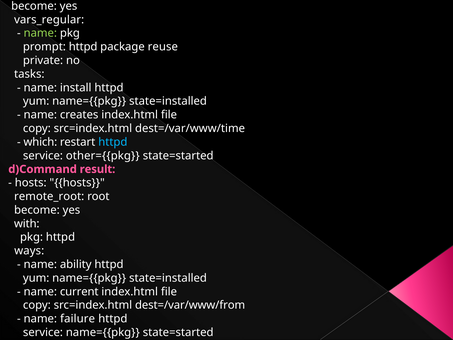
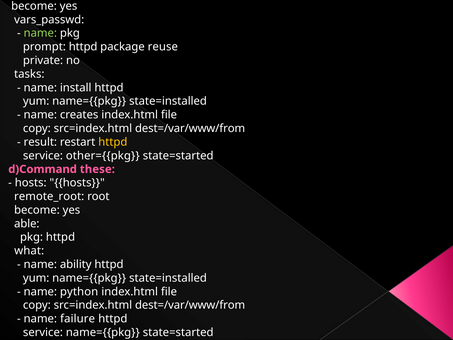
vars_regular: vars_regular -> vars_passwd
dest=/var/www/time at (190, 128): dest=/var/www/time -> dest=/var/www/from
which: which -> result
httpd at (113, 142) colour: light blue -> yellow
result: result -> these
with: with -> able
ways: ways -> what
current: current -> python
